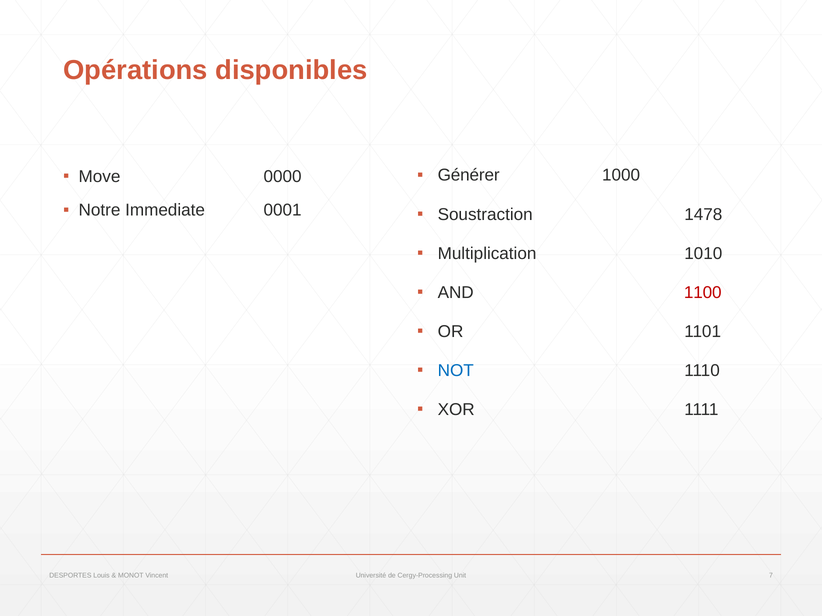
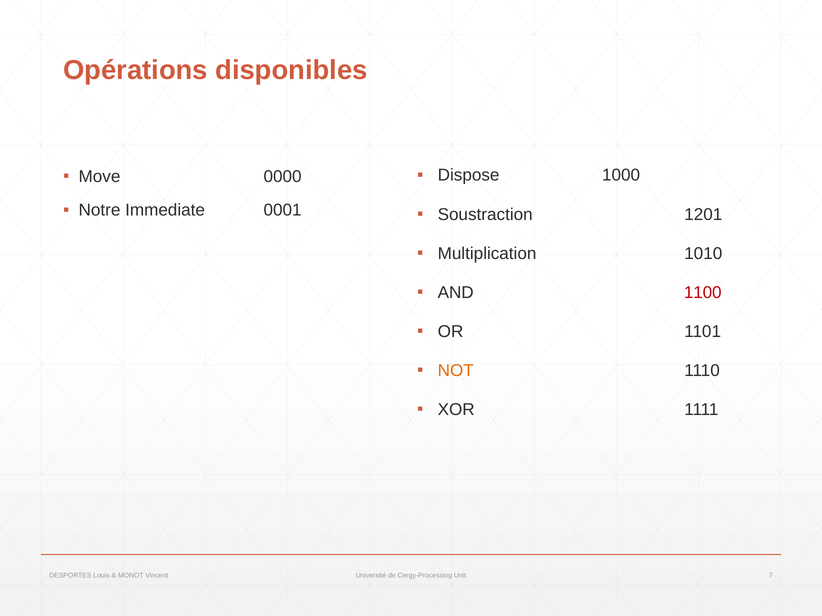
Générer: Générer -> Dispose
1478: 1478 -> 1201
NOT colour: blue -> orange
